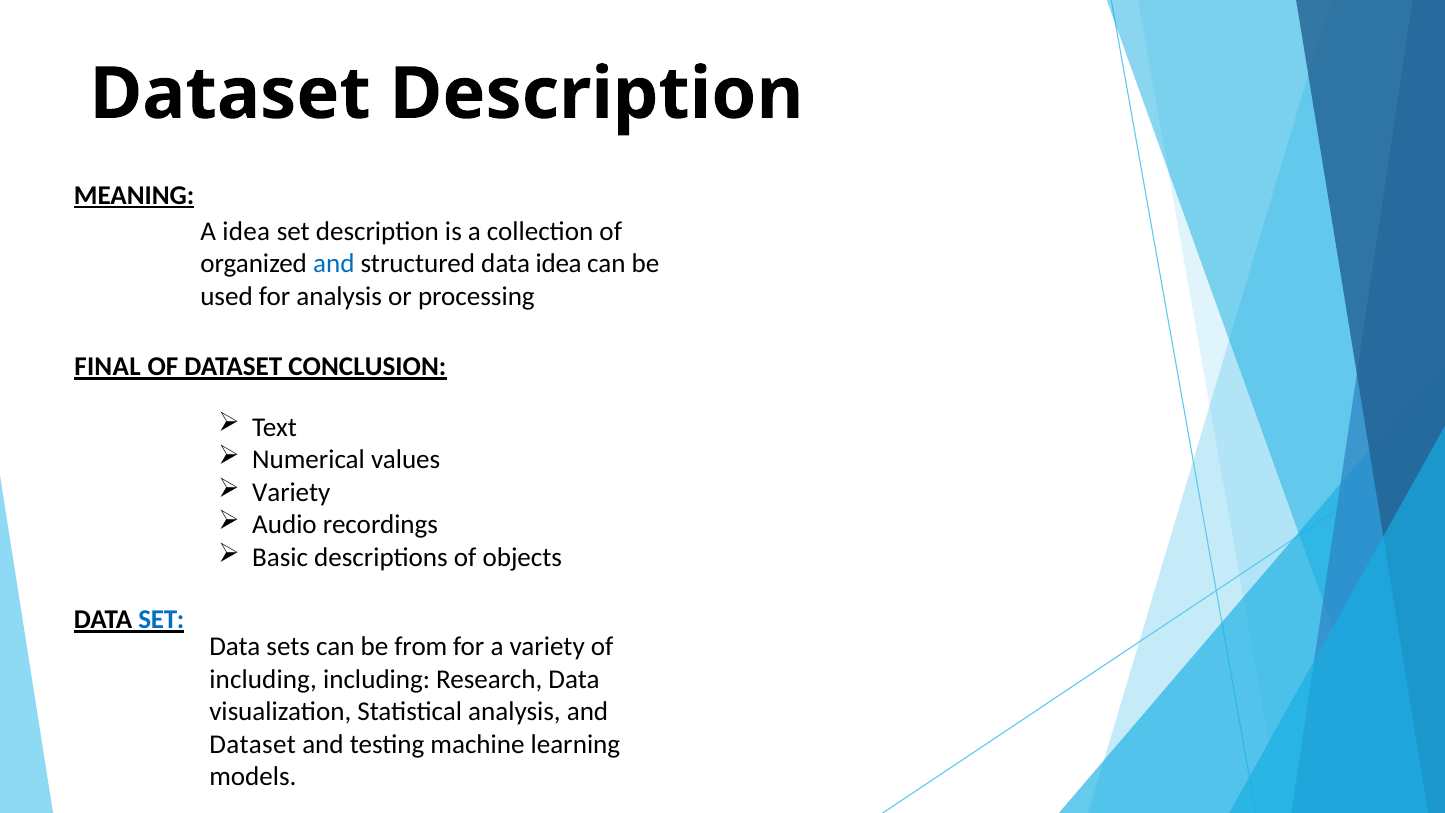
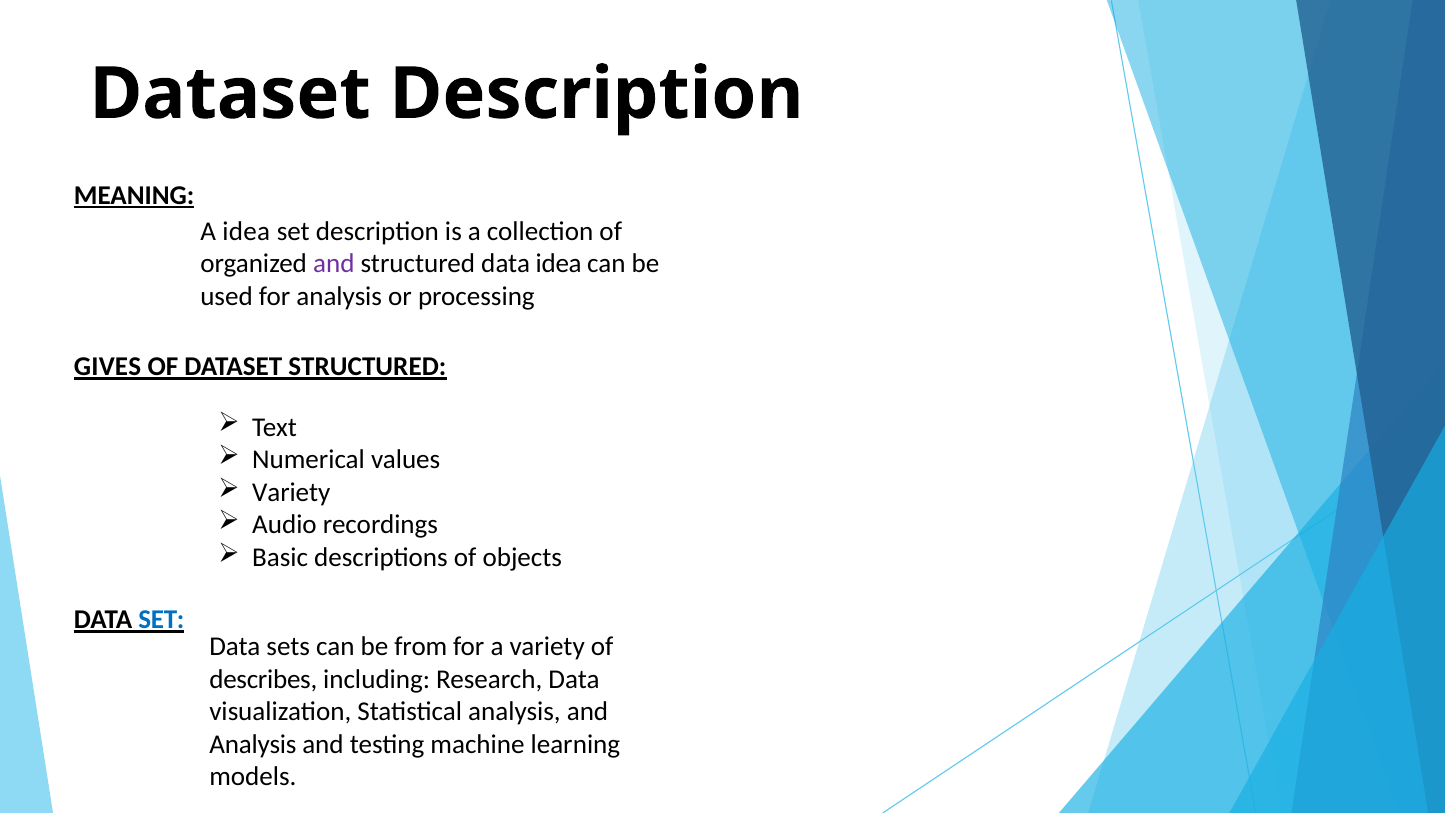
and at (334, 264) colour: blue -> purple
FINAL: FINAL -> GIVES
DATASET CONCLUSION: CONCLUSION -> STRUCTURED
including at (263, 679): including -> describes
Dataset at (253, 744): Dataset -> Analysis
